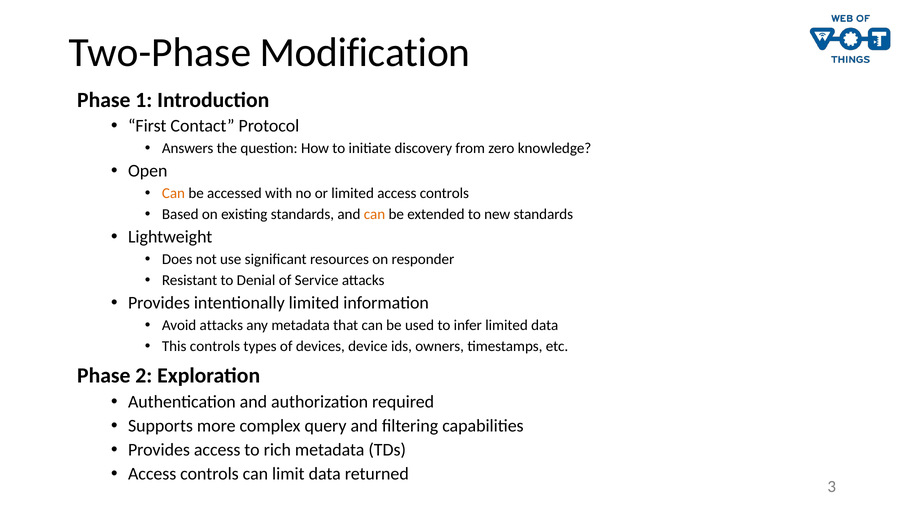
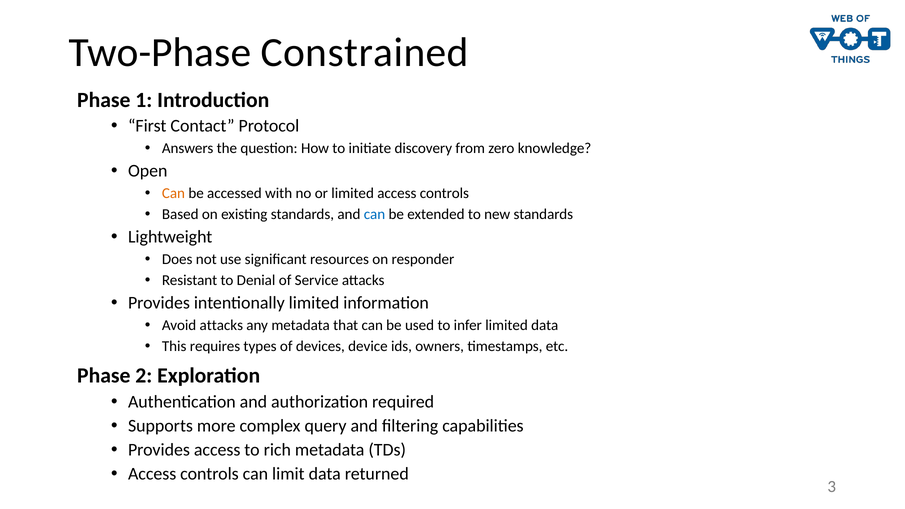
Modification: Modification -> Constrained
can at (374, 215) colour: orange -> blue
This controls: controls -> requires
